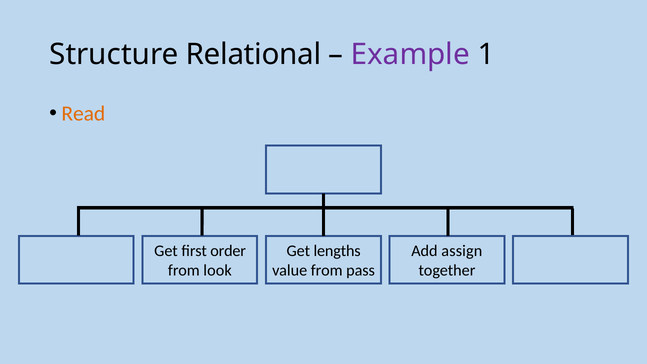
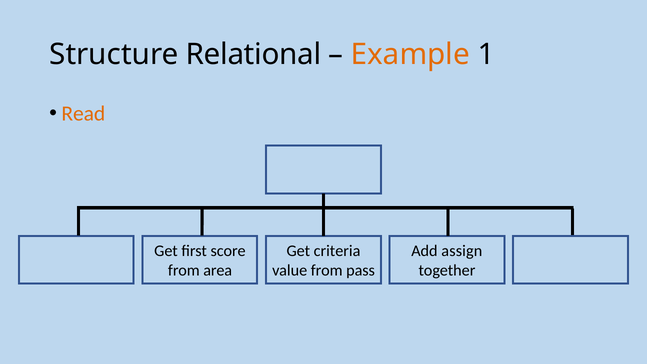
Example colour: purple -> orange
order: order -> score
lengths: lengths -> criteria
look: look -> area
